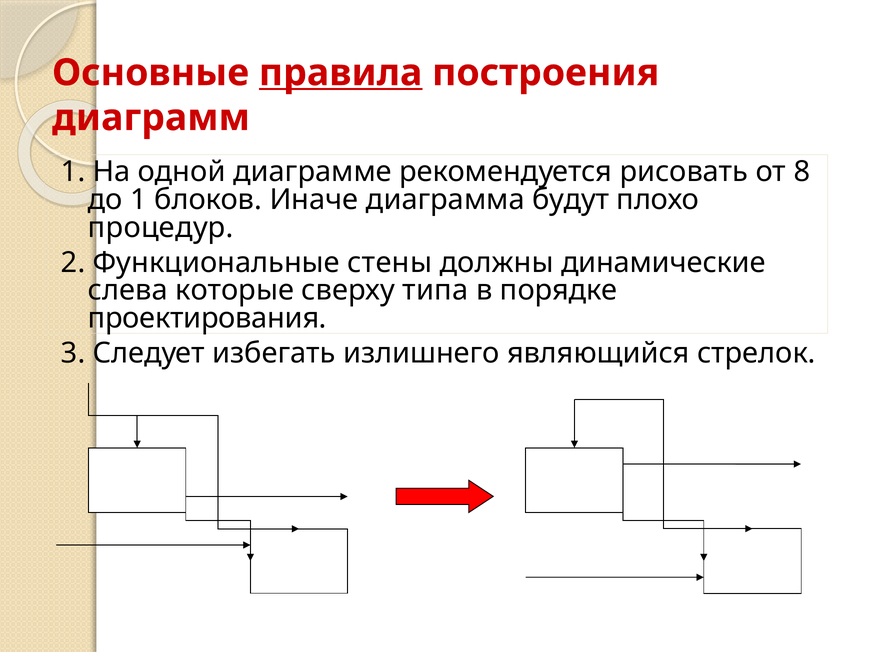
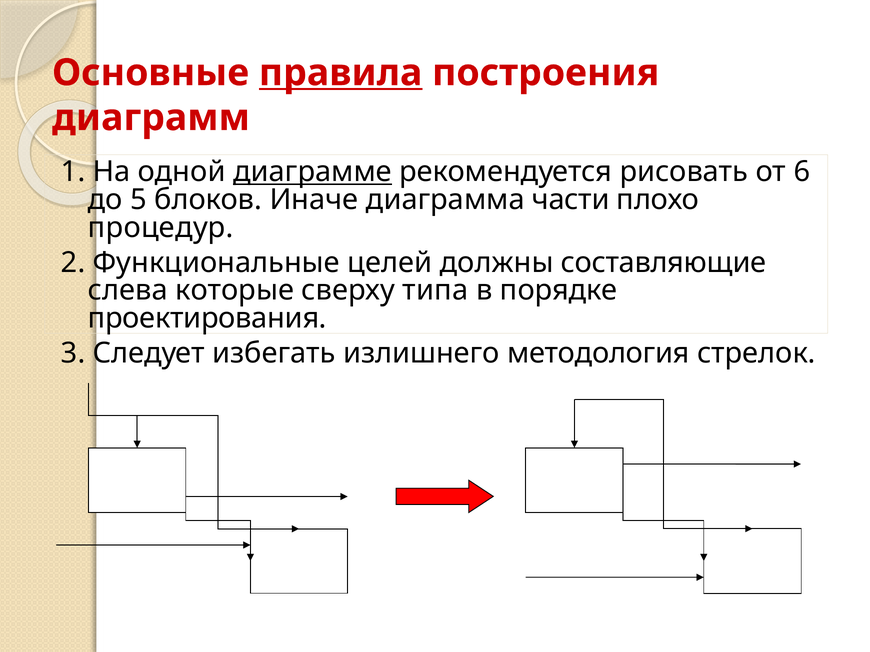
диаграмме underline: none -> present
8: 8 -> 6
до 1: 1 -> 5
будут: будут -> части
стены: стены -> целей
динамические: динамические -> составляющие
являющийся: являющийся -> методология
